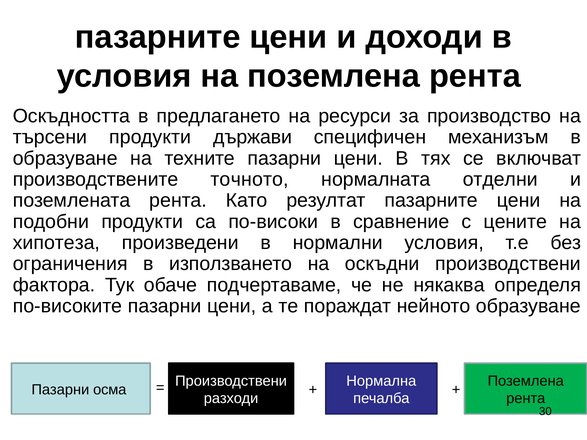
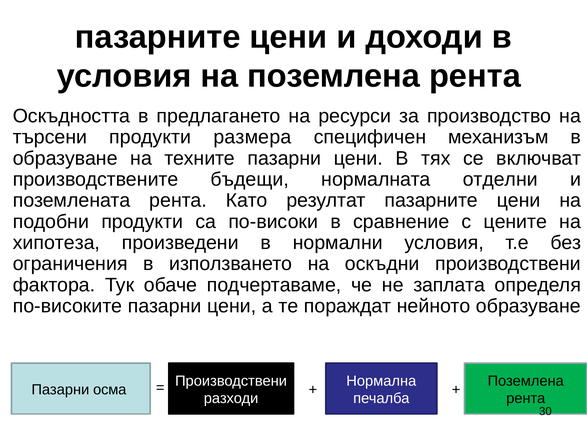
държави: държави -> размера
точното: точното -> бъдещи
някаква: някаква -> заплата
